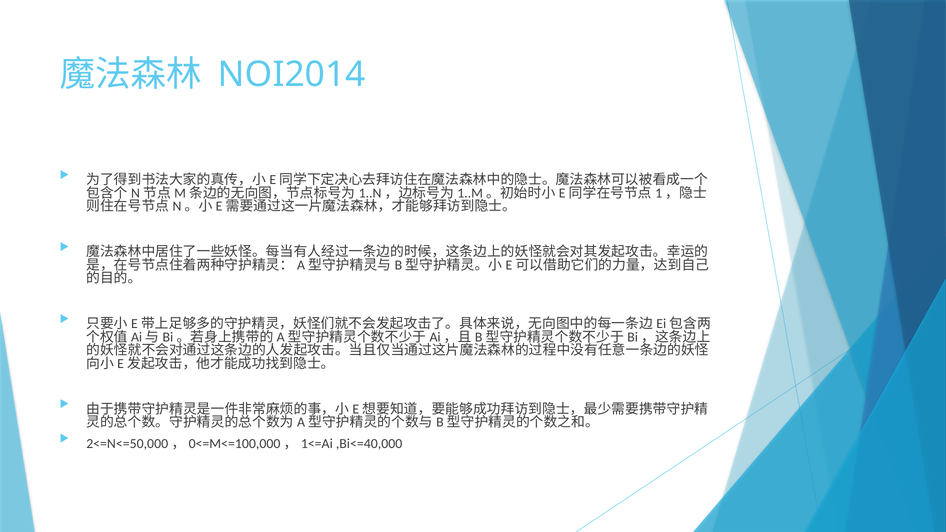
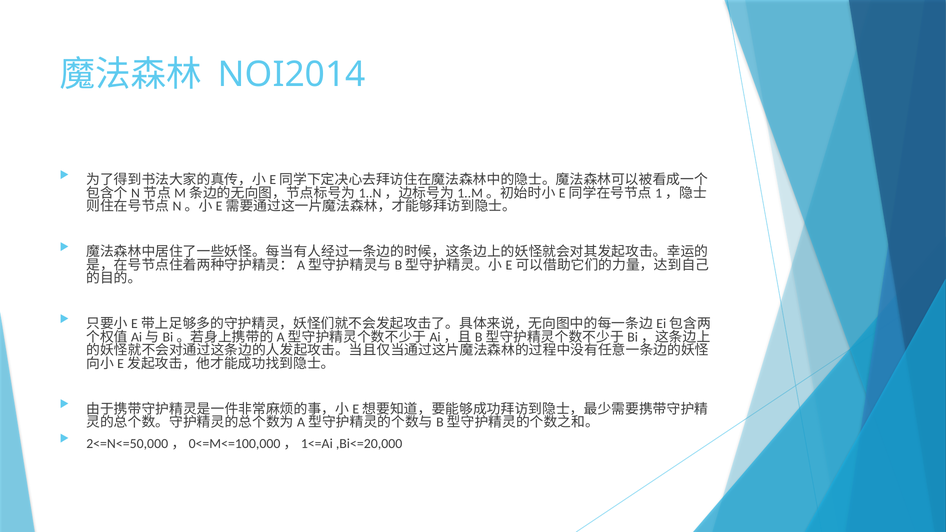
,Bi<=40,000: ,Bi<=40,000 -> ,Bi<=20,000
